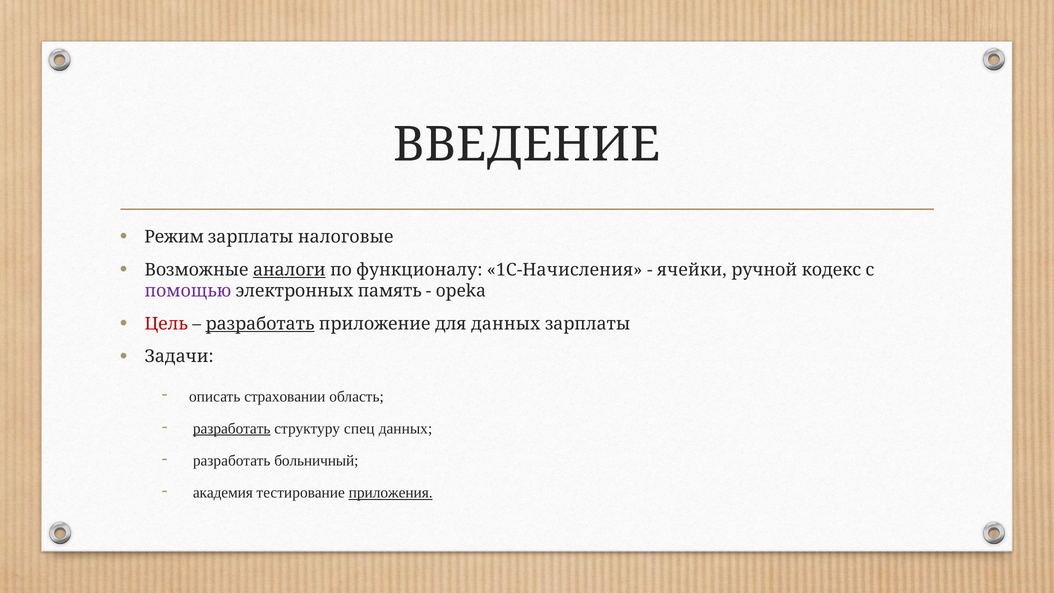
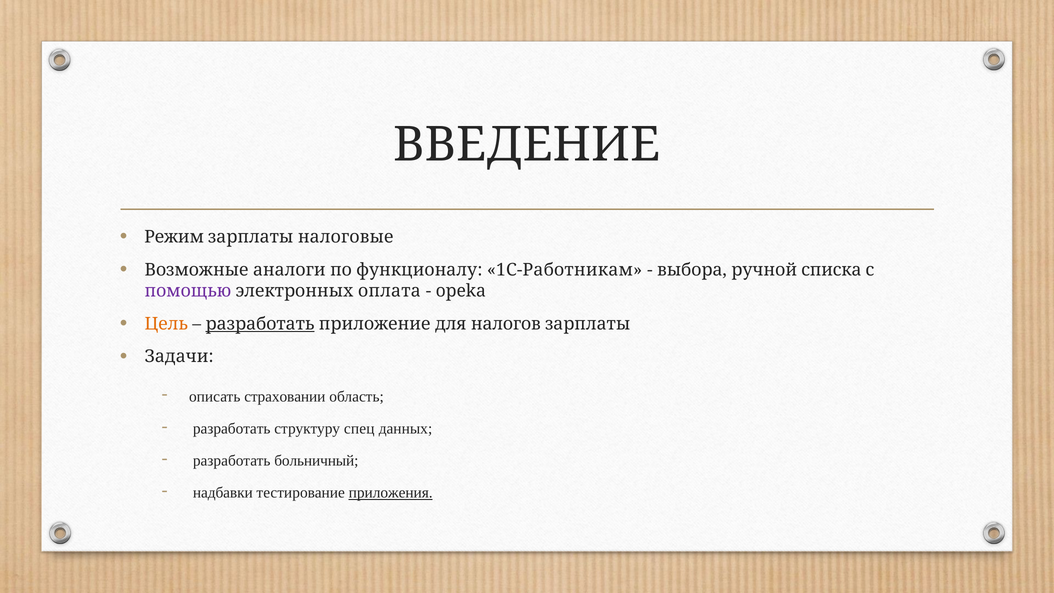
аналоги underline: present -> none
1С-Начисления: 1С-Начисления -> 1С-Работникам
ячейки: ячейки -> выбора
кодекс: кодекс -> списка
память: память -> оплата
Цель colour: red -> orange
для данных: данных -> налогов
разработать at (232, 428) underline: present -> none
академия: академия -> надбавки
